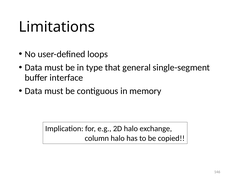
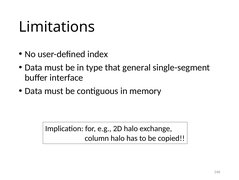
loops: loops -> index
